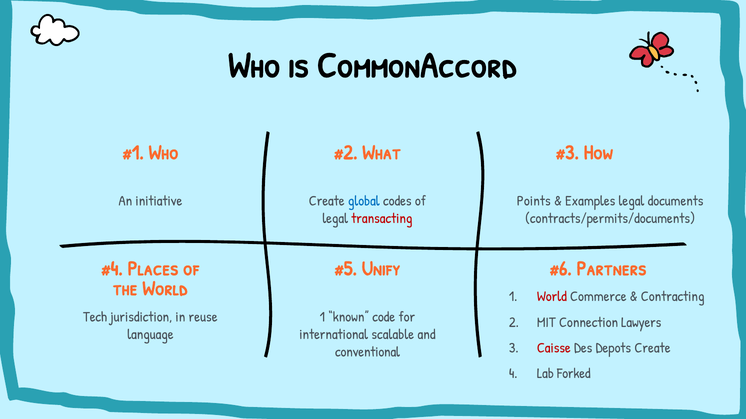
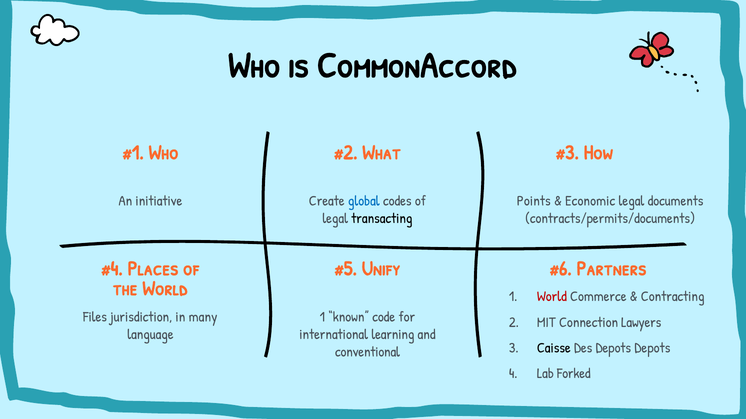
Examples: Examples -> Economic
transacting colour: red -> black
Tech: Tech -> Files
reuse: reuse -> many
scalable: scalable -> learning
Caisse colour: red -> black
Depots Create: Create -> Depots
